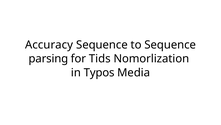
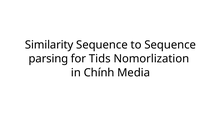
Accuracy: Accuracy -> Similarity
Typos: Typos -> Chính
